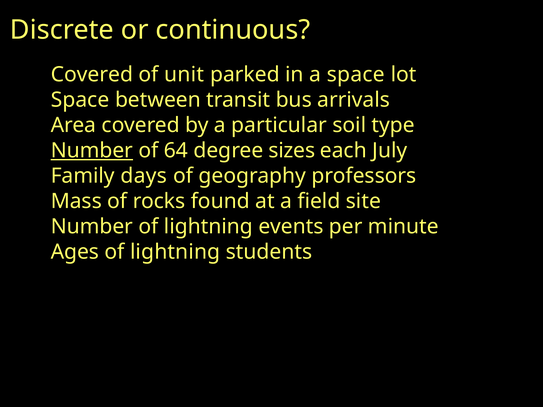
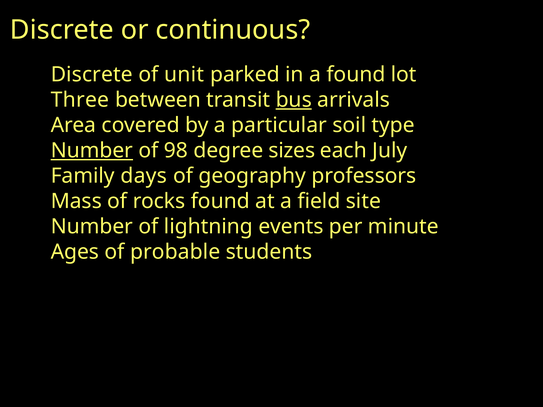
Covered at (92, 75): Covered -> Discrete
a space: space -> found
Space at (80, 100): Space -> Three
bus underline: none -> present
64: 64 -> 98
Ages of lightning: lightning -> probable
